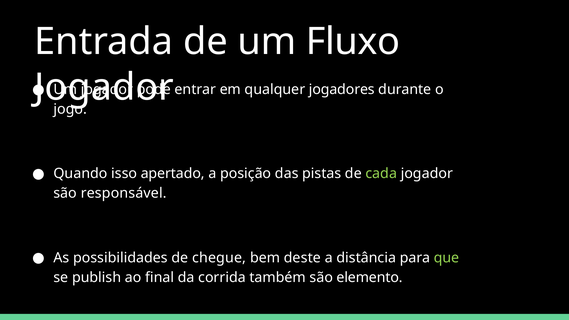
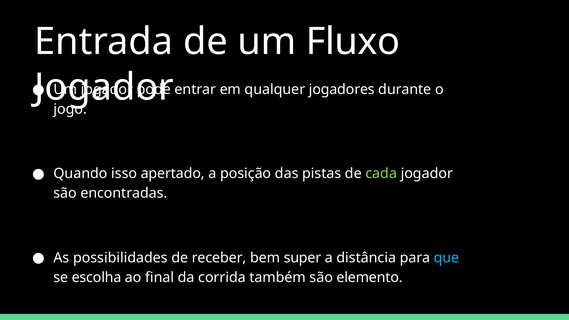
responsável: responsável -> encontradas
chegue: chegue -> receber
deste: deste -> super
que colour: light green -> light blue
publish: publish -> escolha
